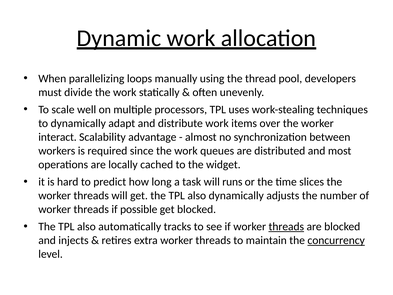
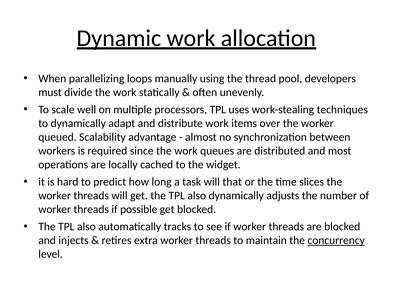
interact: interact -> queued
runs: runs -> that
threads at (286, 226) underline: present -> none
